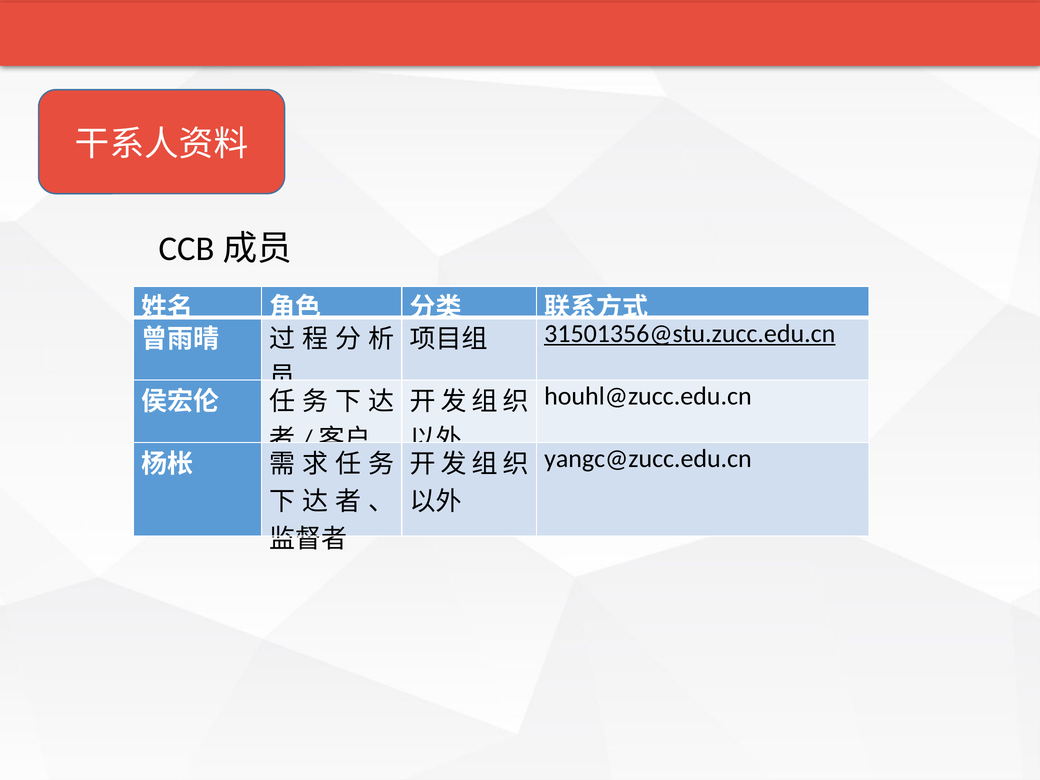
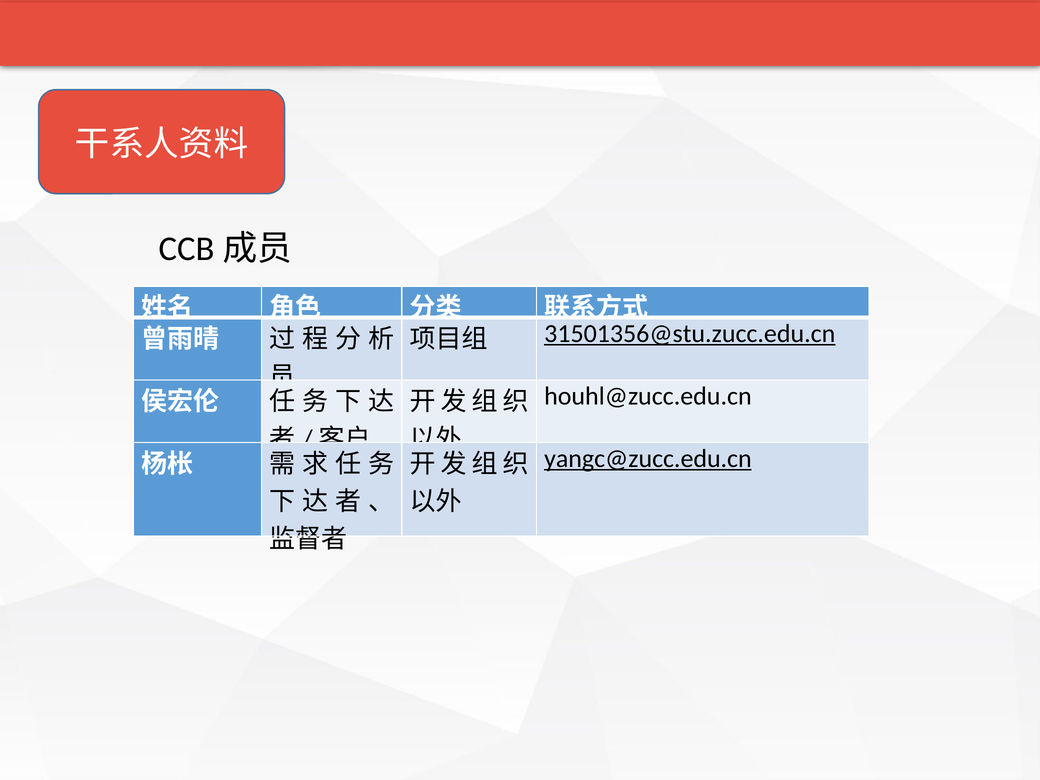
yangc@zucc.edu.cn underline: none -> present
